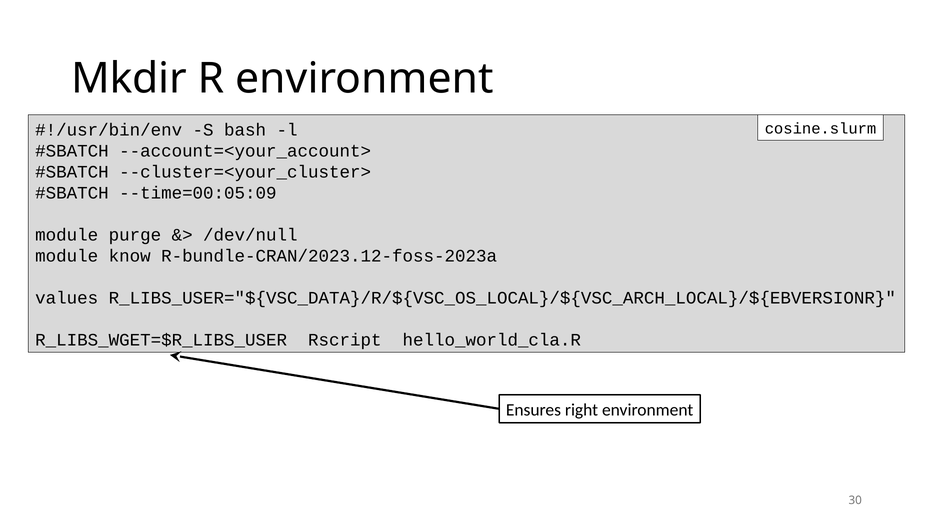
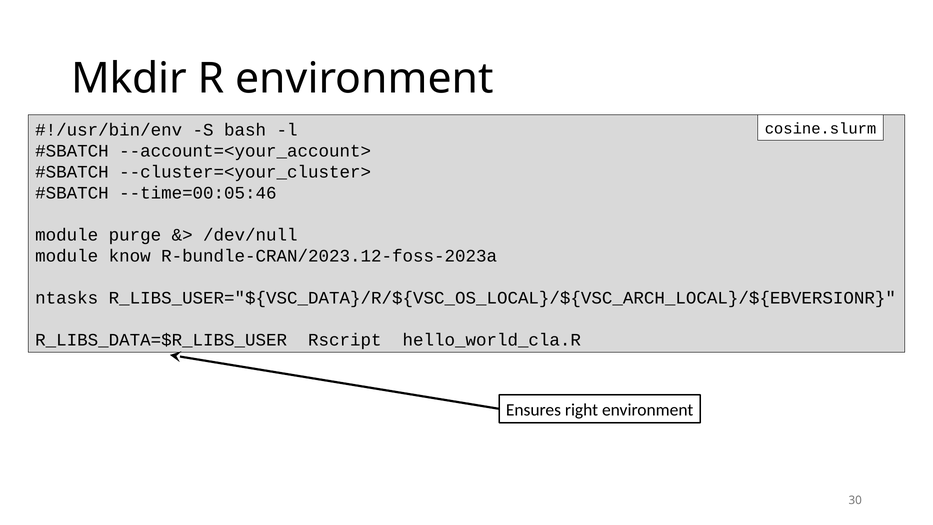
--time=00:05:09: --time=00:05:09 -> --time=00:05:46
values: values -> ntasks
R_LIBS_WGET=$R_LIBS_USER: R_LIBS_WGET=$R_LIBS_USER -> R_LIBS_DATA=$R_LIBS_USER
